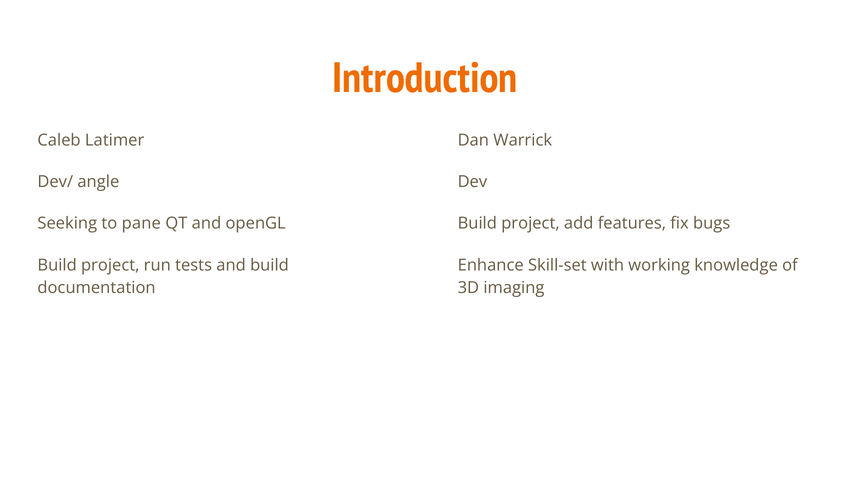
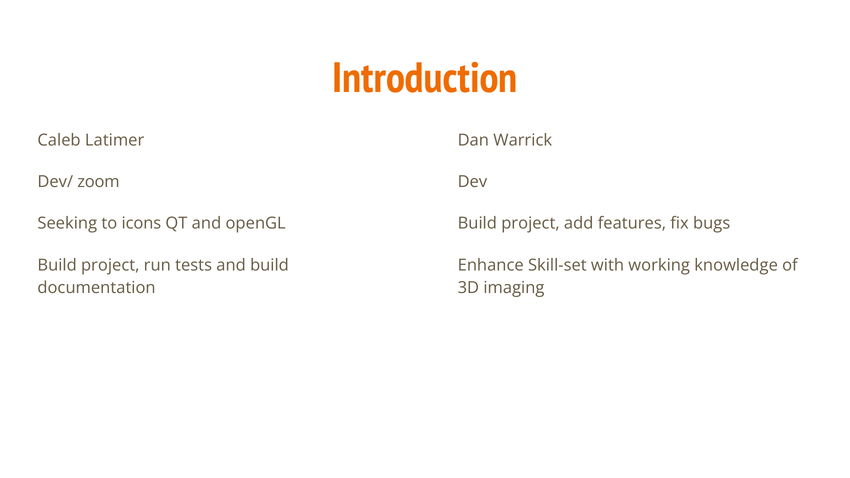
angle: angle -> zoom
pane: pane -> icons
